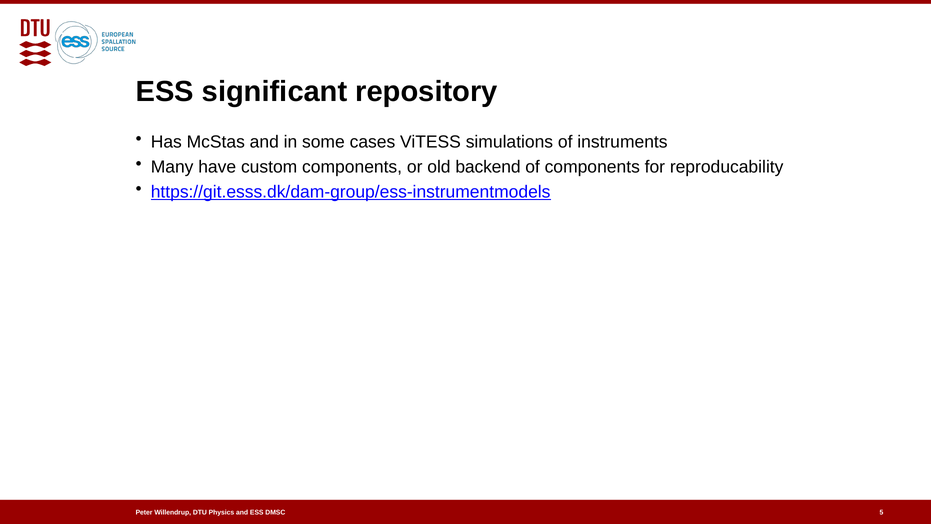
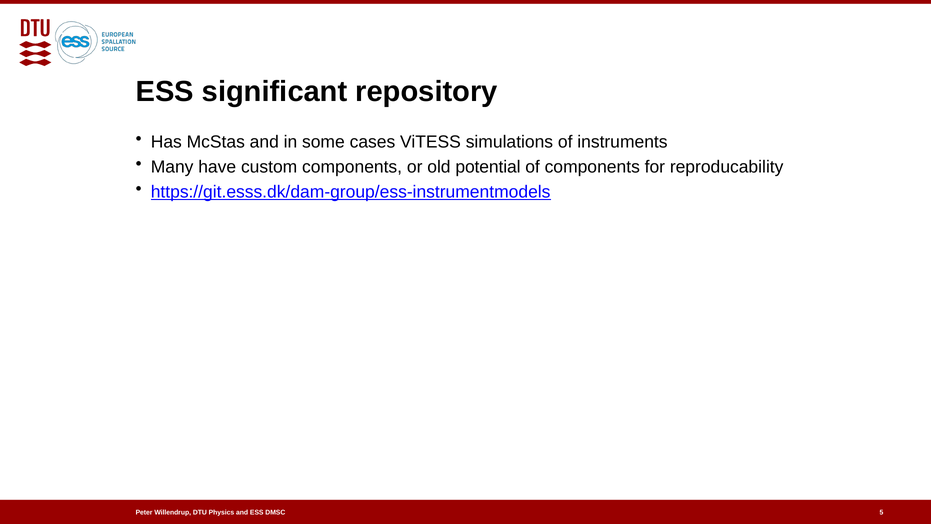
backend: backend -> potential
